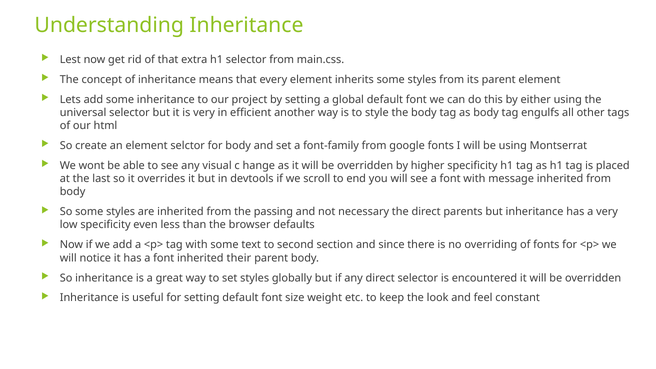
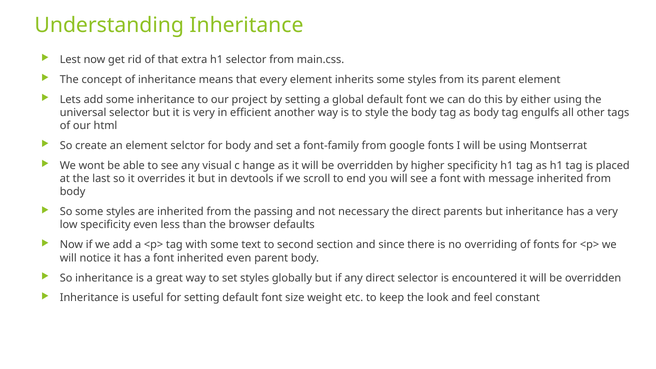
inherited their: their -> even
